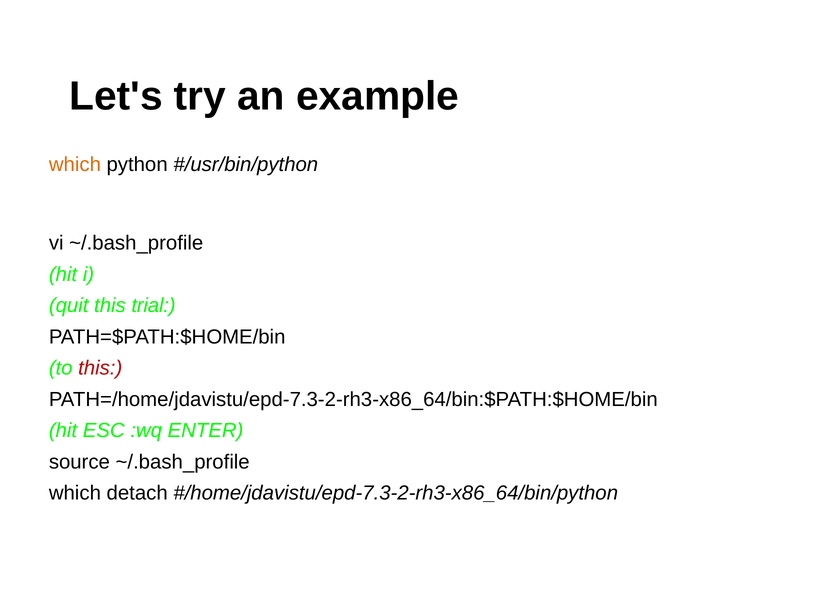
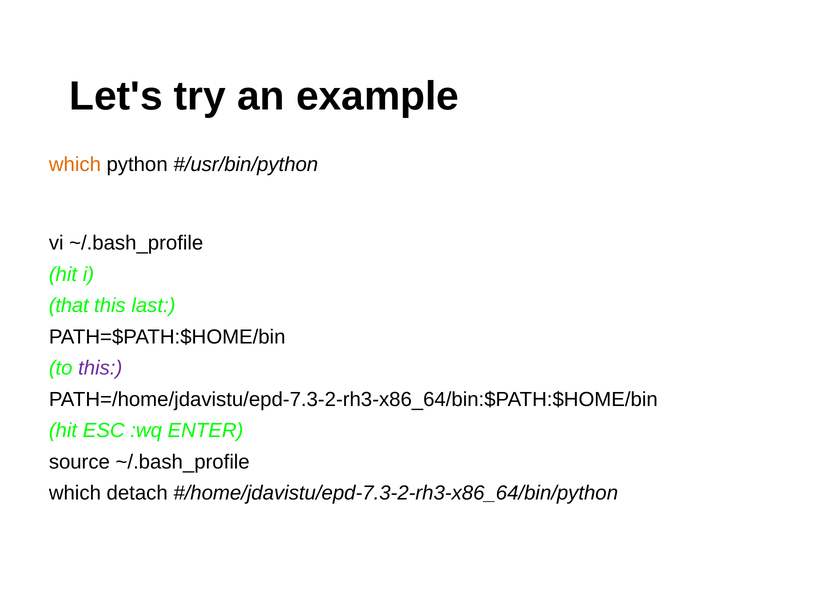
quit: quit -> that
trial: trial -> last
this at (100, 368) colour: red -> purple
